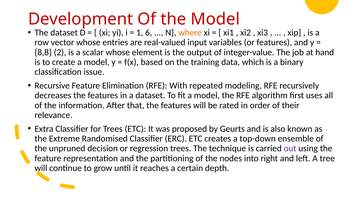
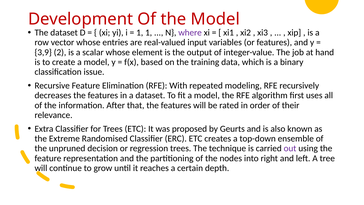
1 6: 6 -> 1
where colour: orange -> purple
8,8: 8,8 -> 3,9
